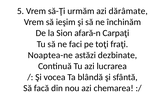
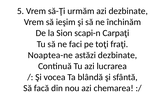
azi dărâmate: dărâmate -> dezbinate
afară-n: afară-n -> scapi-n
